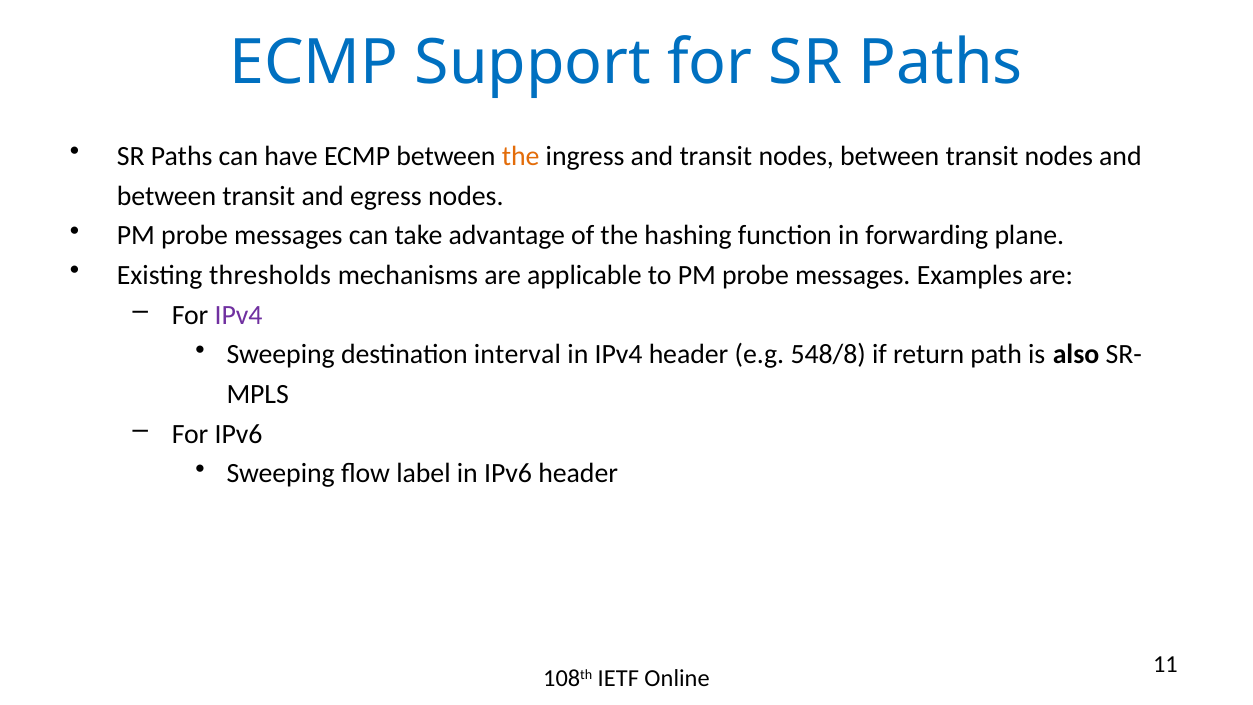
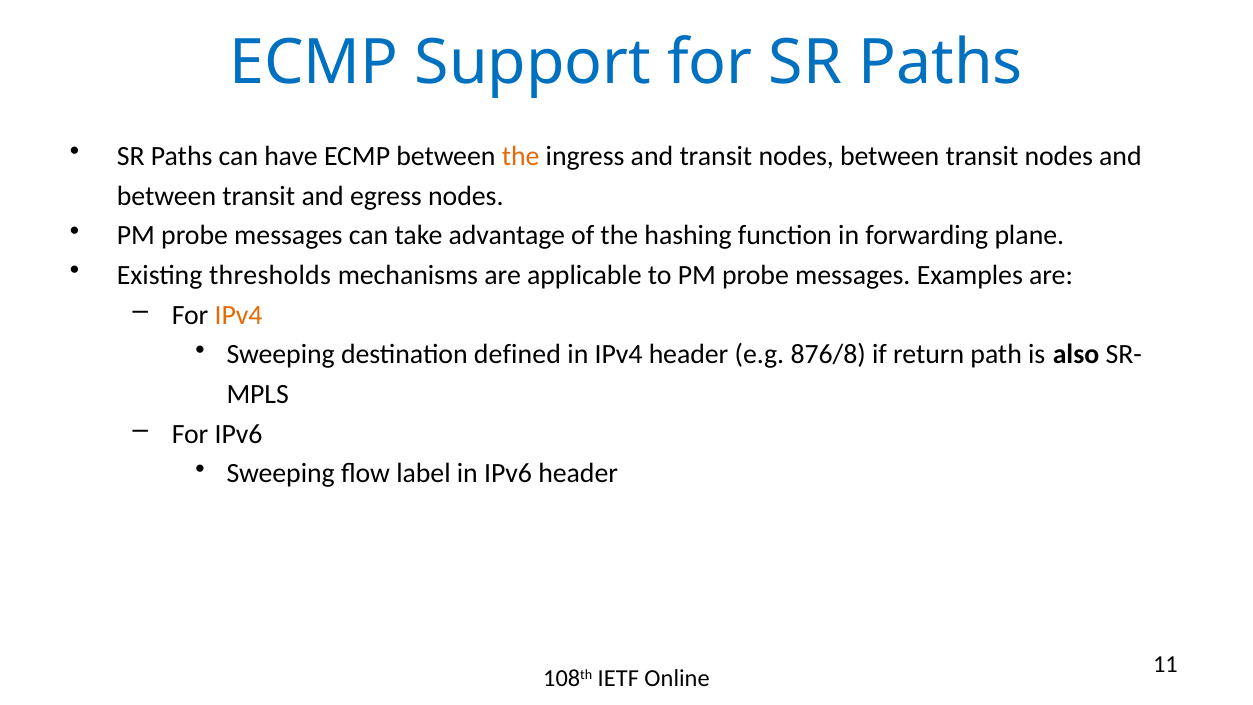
IPv4 at (239, 315) colour: purple -> orange
interval: interval -> defined
548/8: 548/8 -> 876/8
